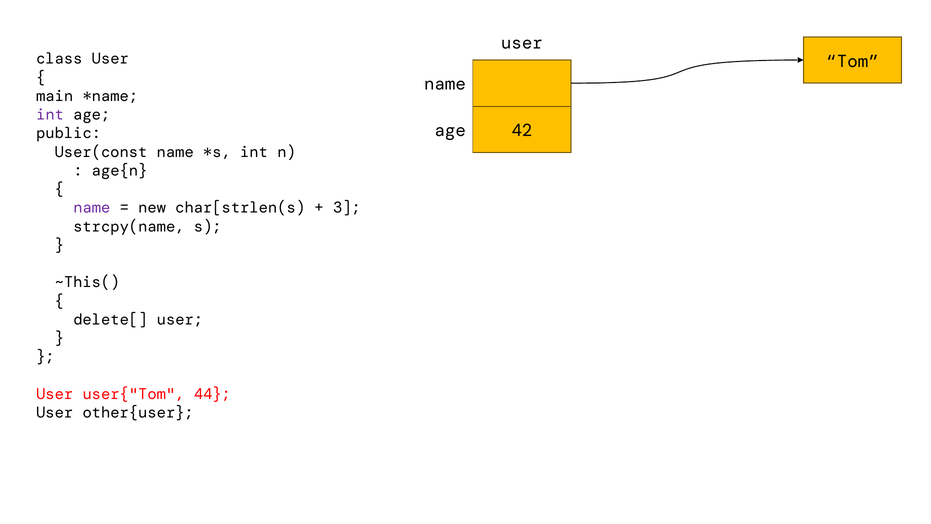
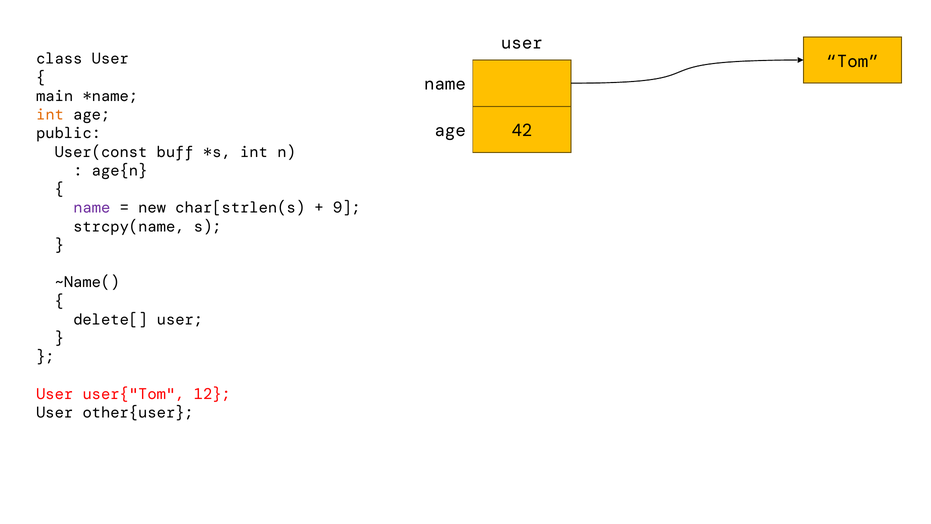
int at (50, 115) colour: purple -> orange
User(const name: name -> buff
3: 3 -> 9
~This(: ~This( -> ~Name(
44: 44 -> 12
